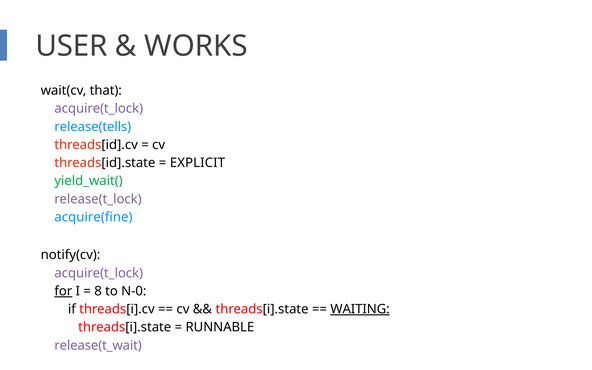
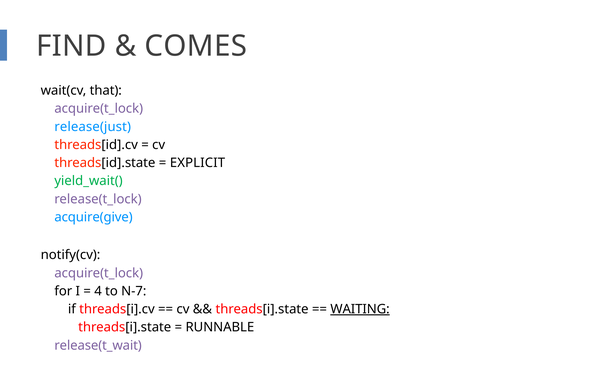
USER: USER -> FIND
WORKS: WORKS -> COMES
release(tells: release(tells -> release(just
acquire(fine: acquire(fine -> acquire(give
for underline: present -> none
8: 8 -> 4
N-0: N-0 -> N-7
